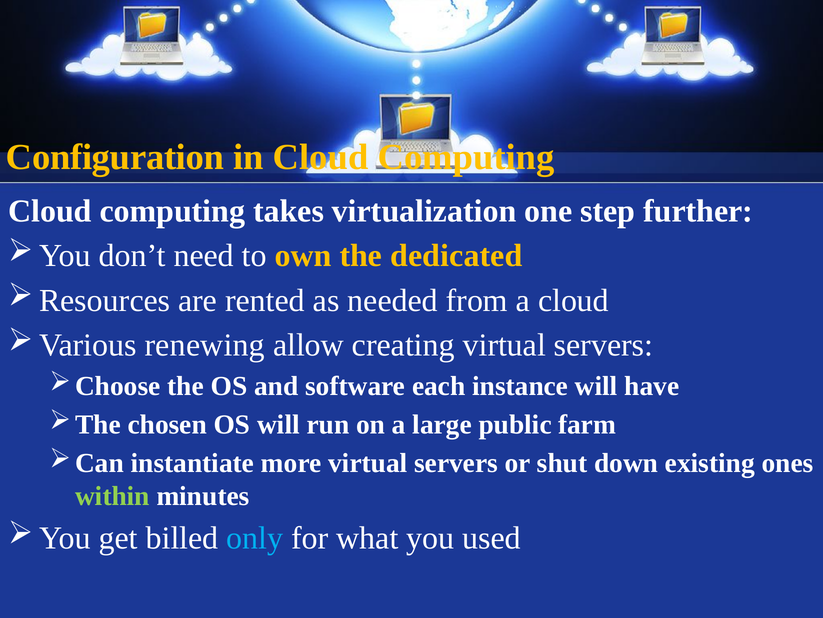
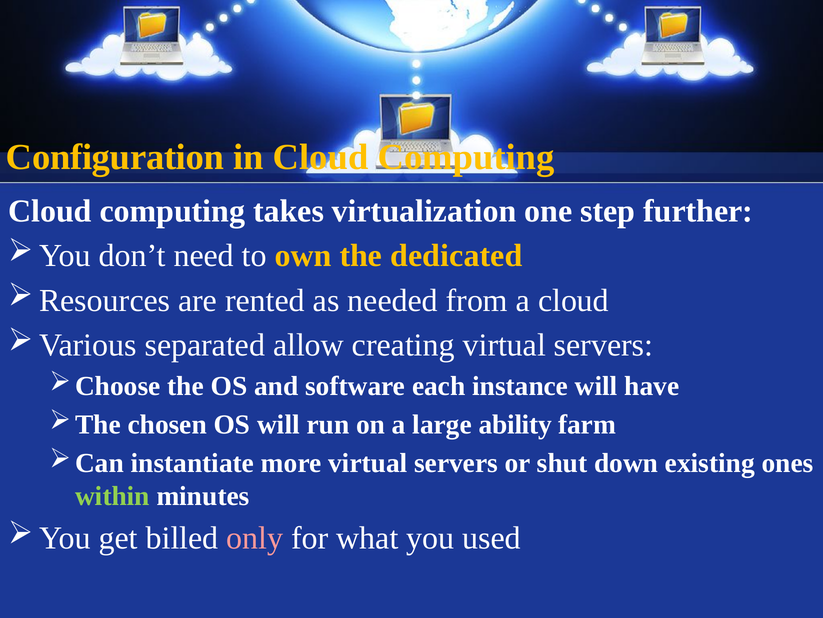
renewing: renewing -> separated
public: public -> ability
only colour: light blue -> pink
